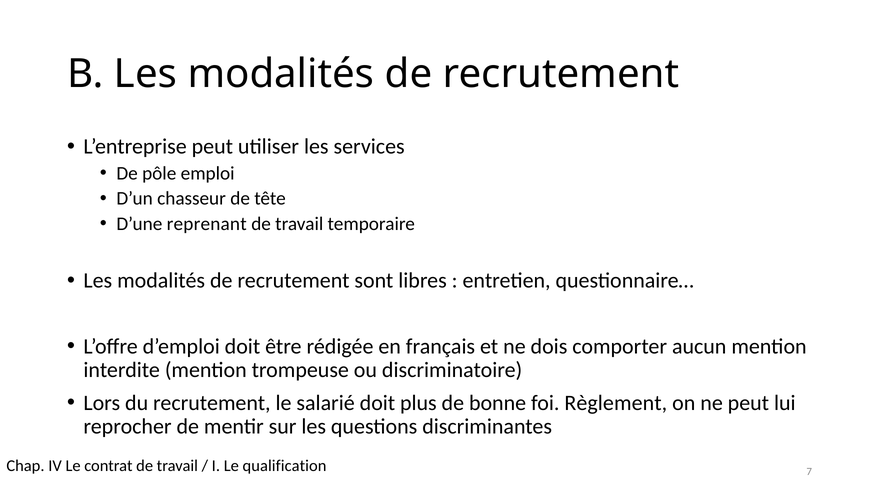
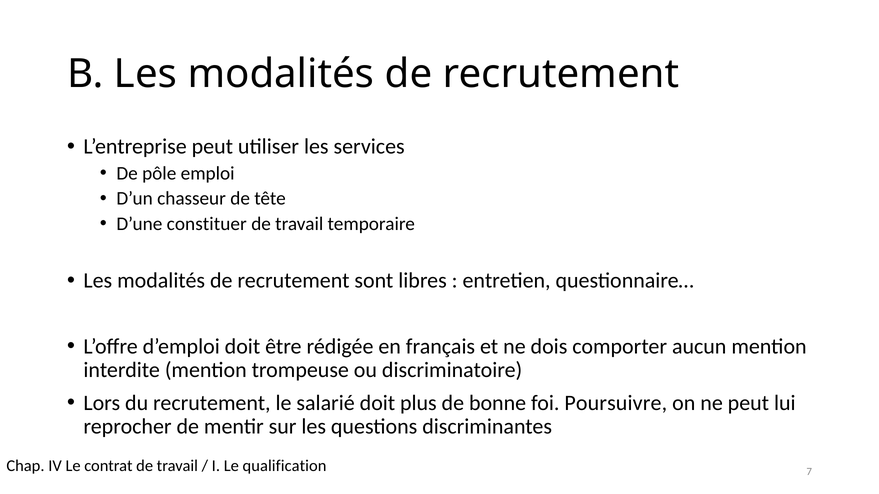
reprenant: reprenant -> constituer
Règlement: Règlement -> Poursuivre
